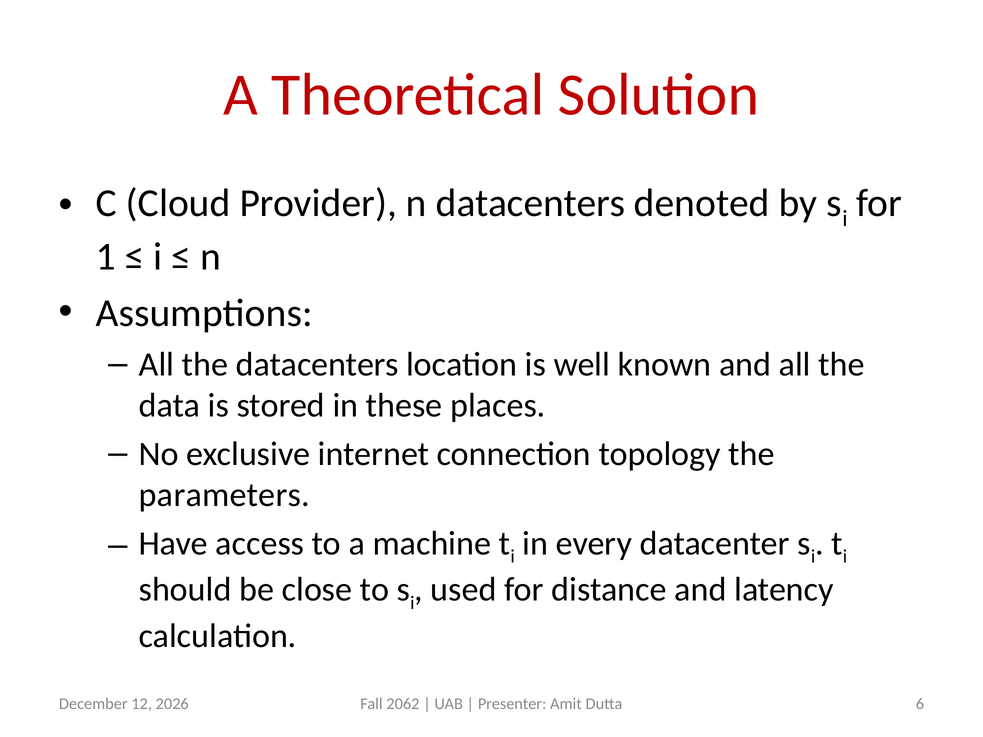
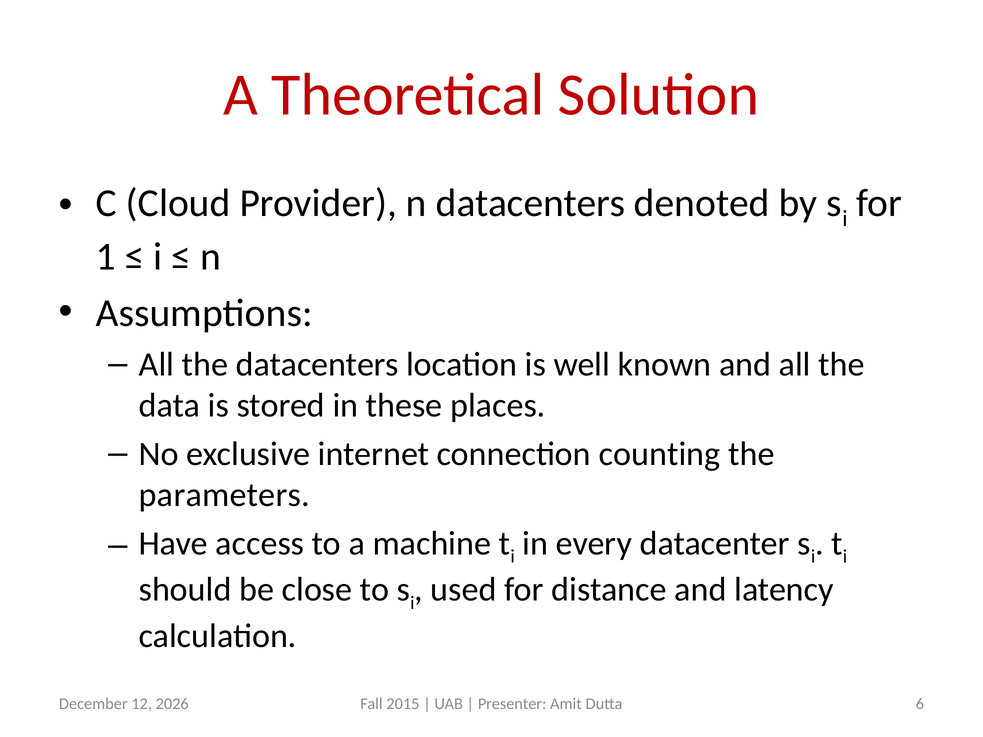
topology: topology -> counting
2062: 2062 -> 2015
